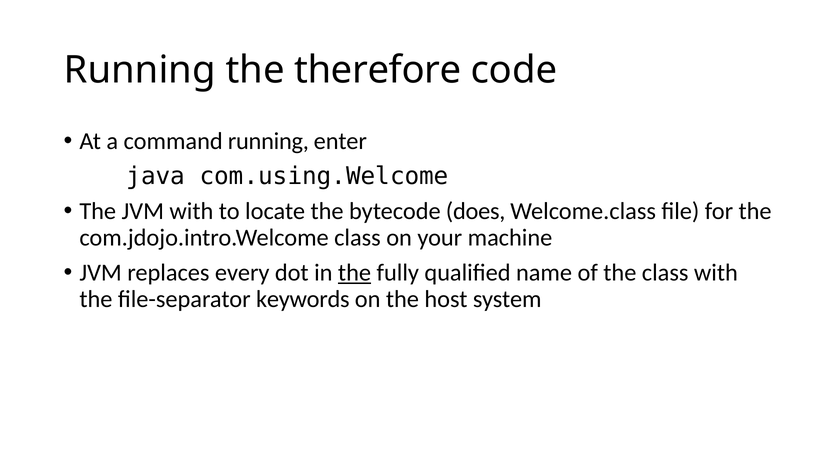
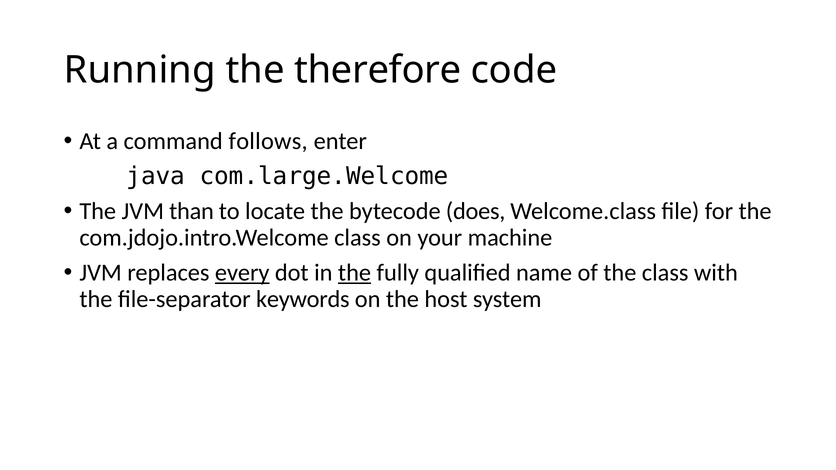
command running: running -> follows
com.using.Welcome: com.using.Welcome -> com.large.Welcome
JVM with: with -> than
every underline: none -> present
